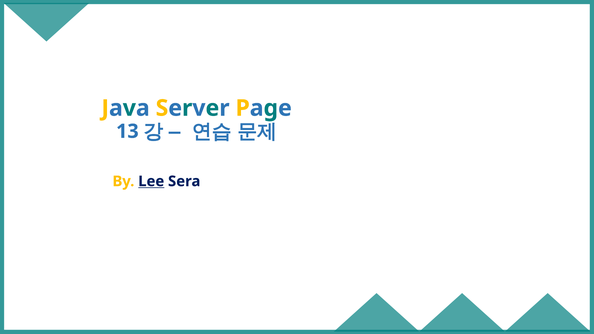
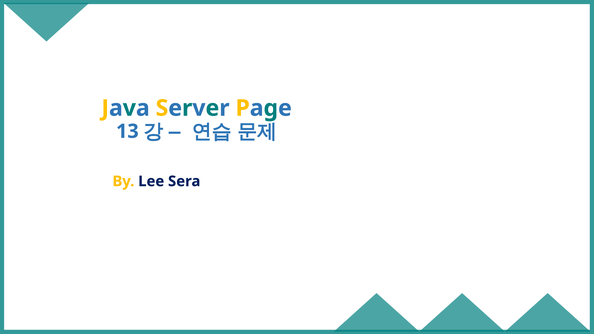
Lee underline: present -> none
